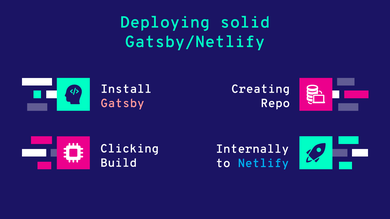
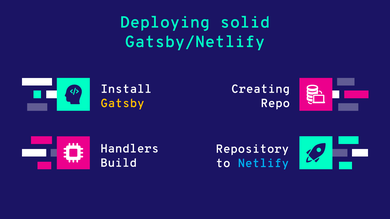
Gatsby colour: pink -> yellow
Clicking: Clicking -> Handlers
Internally: Internally -> Repository
